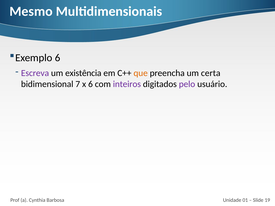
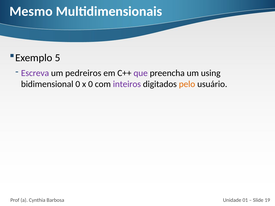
Exemplo 6: 6 -> 5
existência: existência -> pedreiros
que colour: orange -> purple
certa: certa -> using
bidimensional 7: 7 -> 0
x 6: 6 -> 0
pelo colour: purple -> orange
